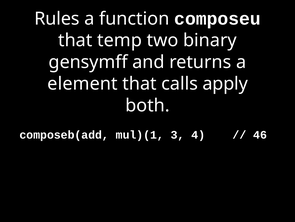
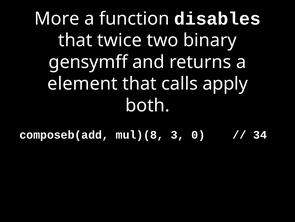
Rules: Rules -> More
composeu: composeu -> disables
temp: temp -> twice
mul)(1: mul)(1 -> mul)(8
4: 4 -> 0
46: 46 -> 34
